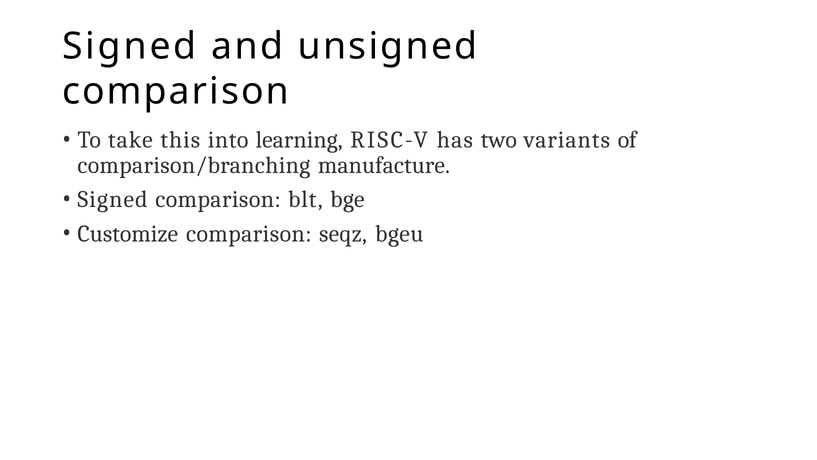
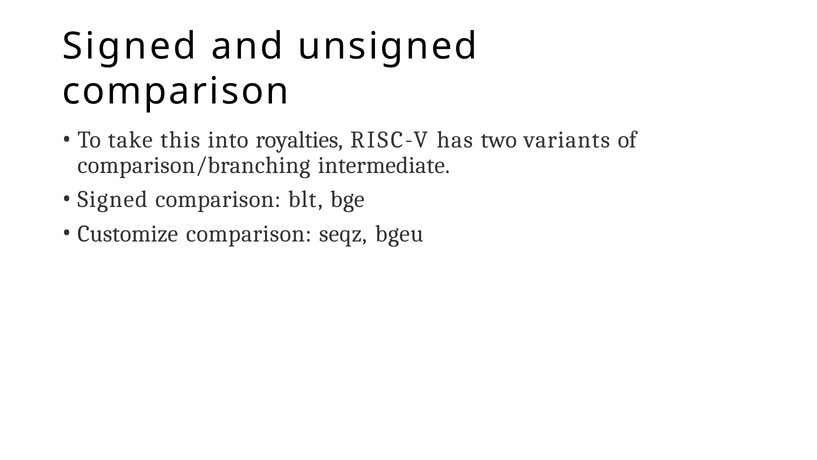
learning: learning -> royalties
manufacture: manufacture -> intermediate
